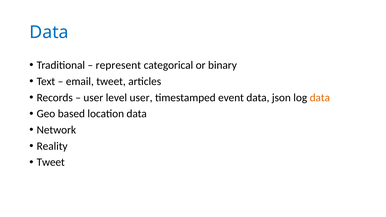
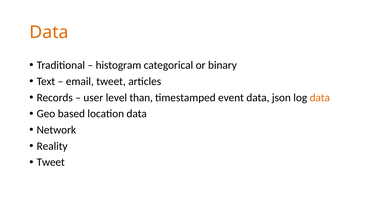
Data at (49, 32) colour: blue -> orange
represent: represent -> histogram
level user: user -> than
